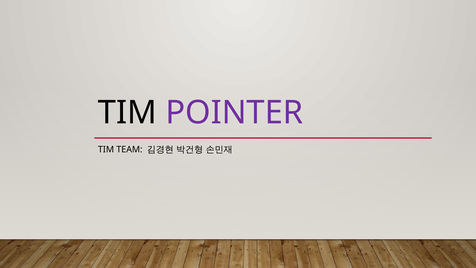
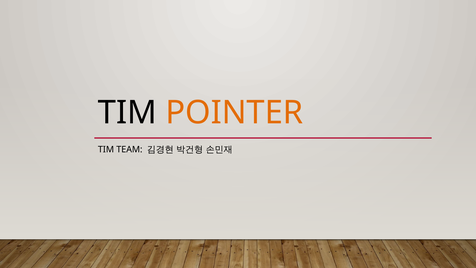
POINTER colour: purple -> orange
